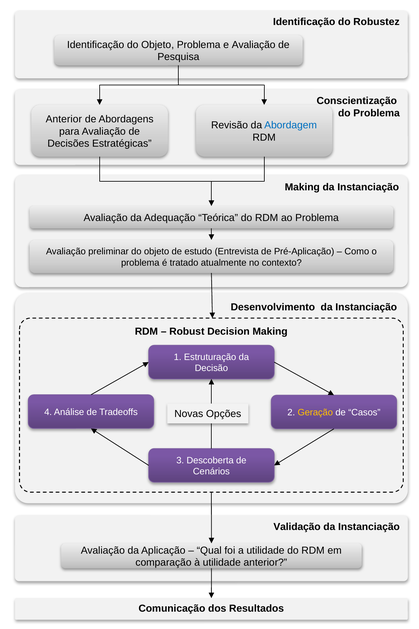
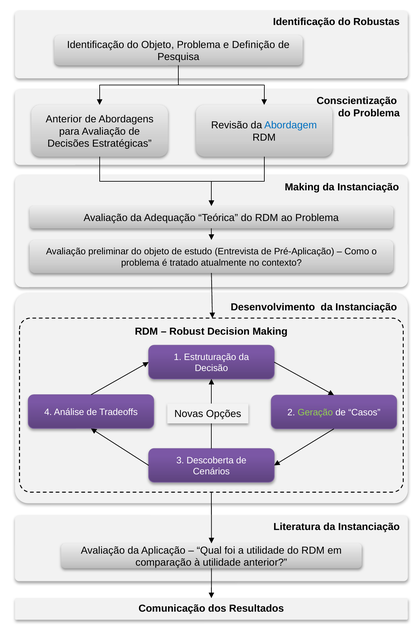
Robustez: Robustez -> Robustas
e Avaliação: Avaliação -> Definição
Geração colour: yellow -> light green
Validação: Validação -> Literatura
